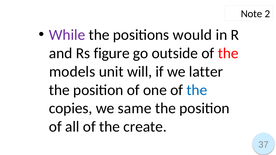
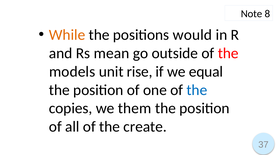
2: 2 -> 8
While colour: purple -> orange
figure: figure -> mean
will: will -> rise
latter: latter -> equal
same: same -> them
